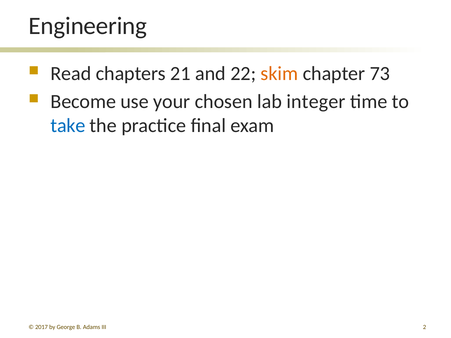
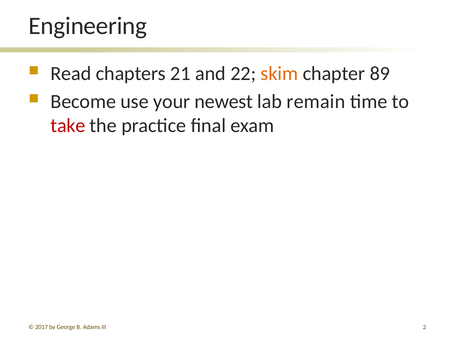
73: 73 -> 89
chosen: chosen -> newest
integer: integer -> remain
take colour: blue -> red
